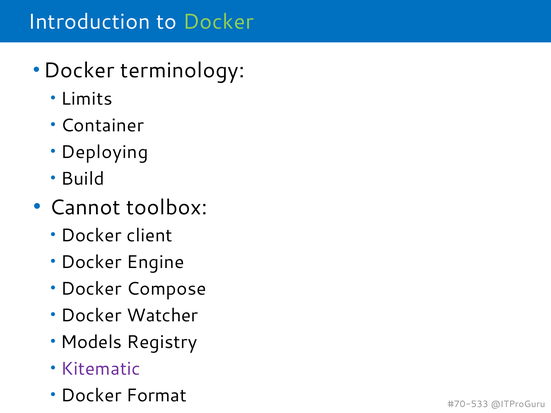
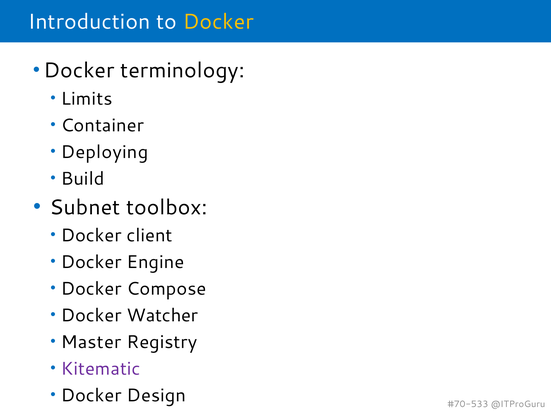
Docker at (218, 22) colour: light green -> yellow
Cannot: Cannot -> Subnet
Models: Models -> Master
Format: Format -> Design
